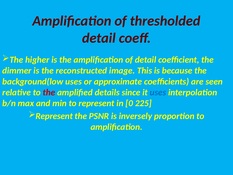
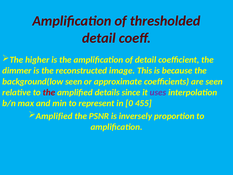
background(low uses: uses -> seen
uses at (158, 92) colour: blue -> purple
225: 225 -> 455
Represent at (54, 116): Represent -> Amplified
